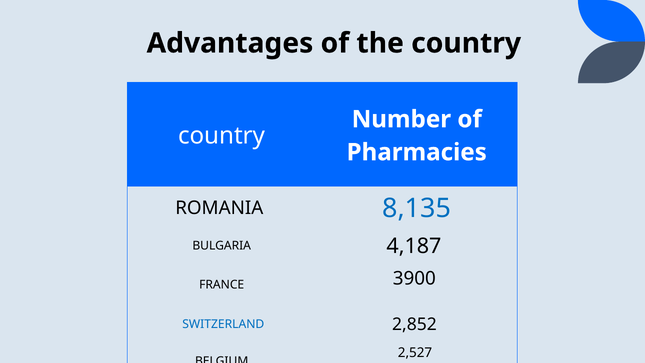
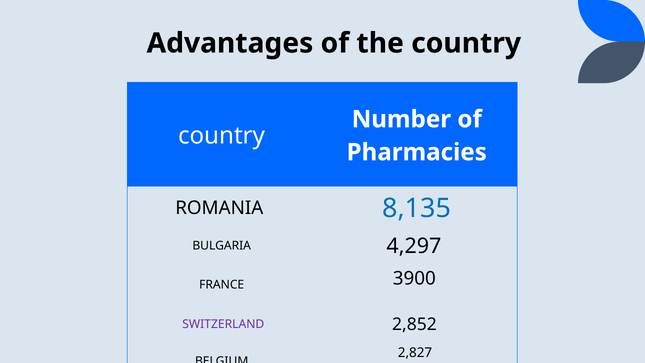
4,187: 4,187 -> 4,297
SWITZERLAND colour: blue -> purple
2,527: 2,527 -> 2,827
